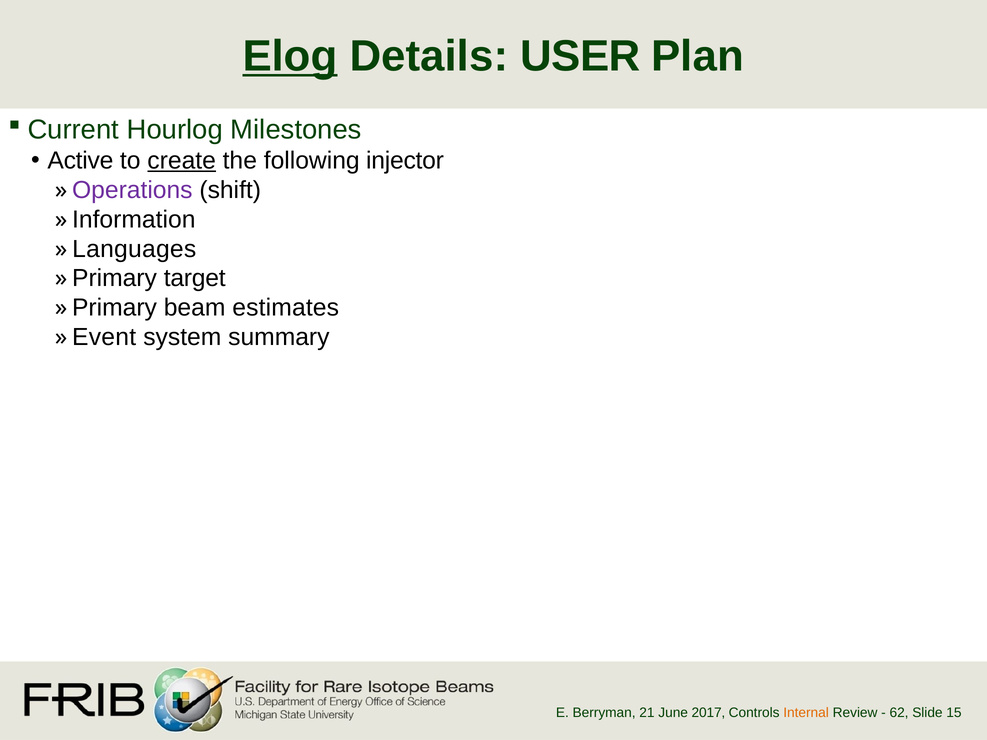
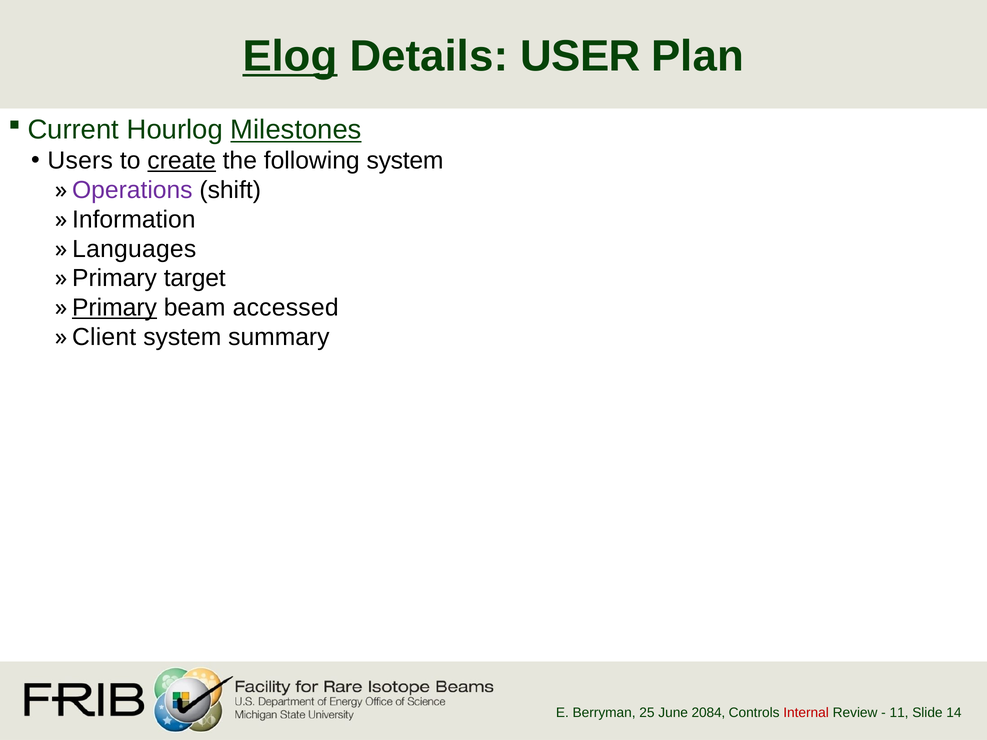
Milestones underline: none -> present
Active: Active -> Users
following injector: injector -> system
Primary at (115, 308) underline: none -> present
estimates: estimates -> accessed
Event: Event -> Client
21: 21 -> 25
2017: 2017 -> 2084
Internal colour: orange -> red
62: 62 -> 11
15: 15 -> 14
